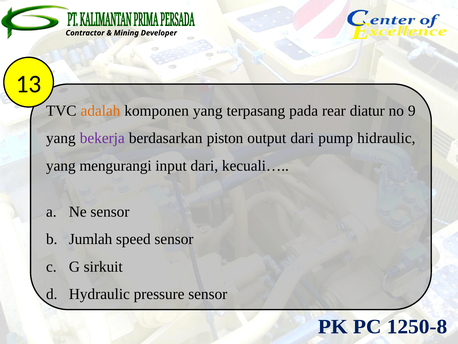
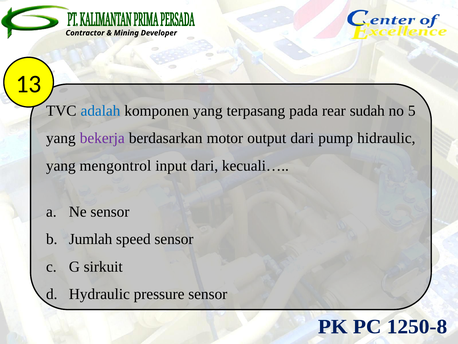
adalah colour: orange -> blue
diatur: diatur -> sudah
9: 9 -> 5
piston: piston -> motor
mengurangi: mengurangi -> mengontrol
